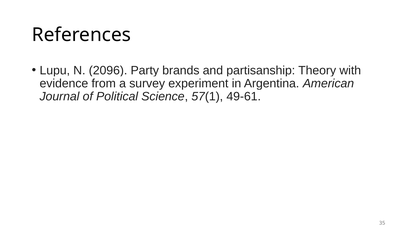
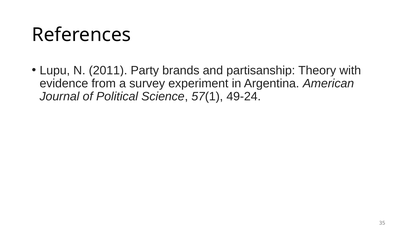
2096: 2096 -> 2011
49-61: 49-61 -> 49-24
